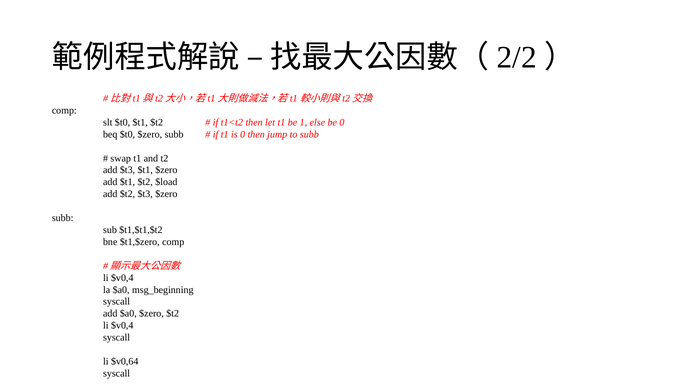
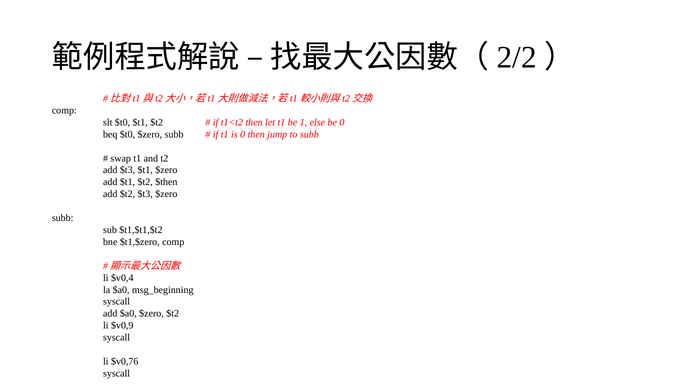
$load: $load -> $then
$v0,4 at (122, 325): $v0,4 -> $v0,9
$v0,64: $v0,64 -> $v0,76
